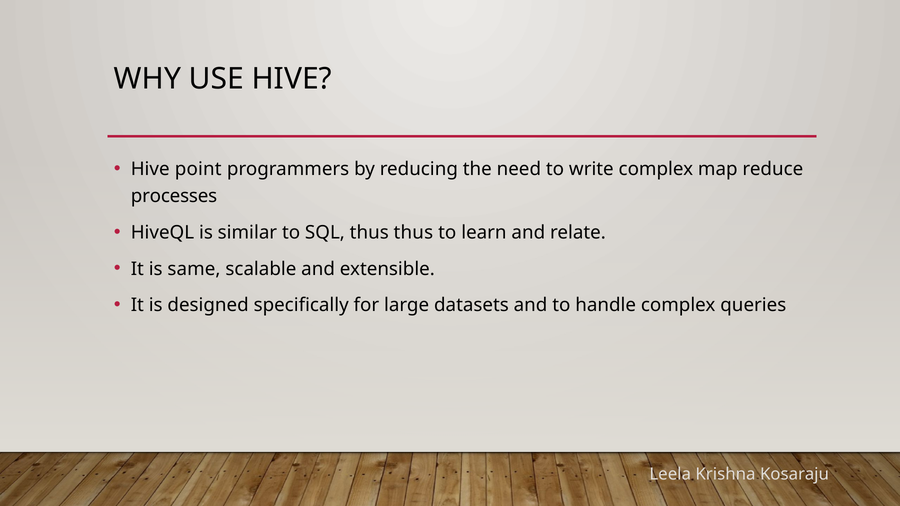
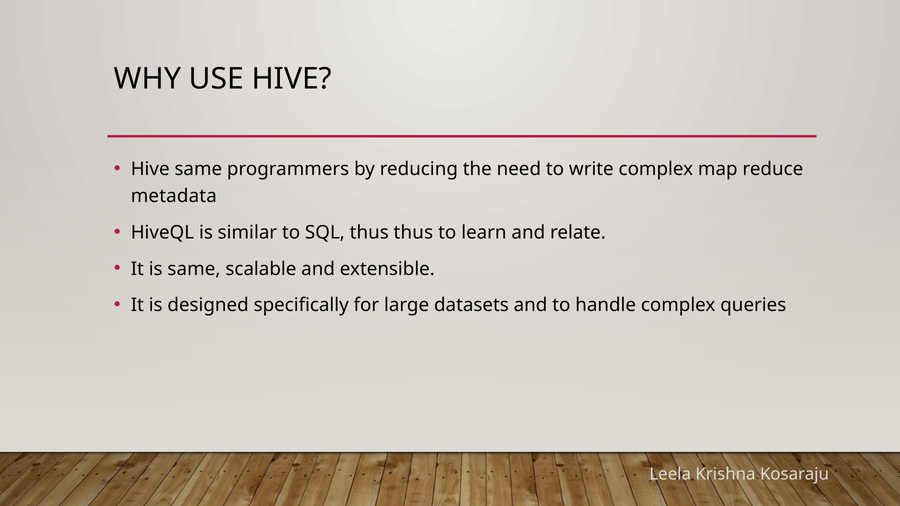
Hive point: point -> same
processes: processes -> metadata
